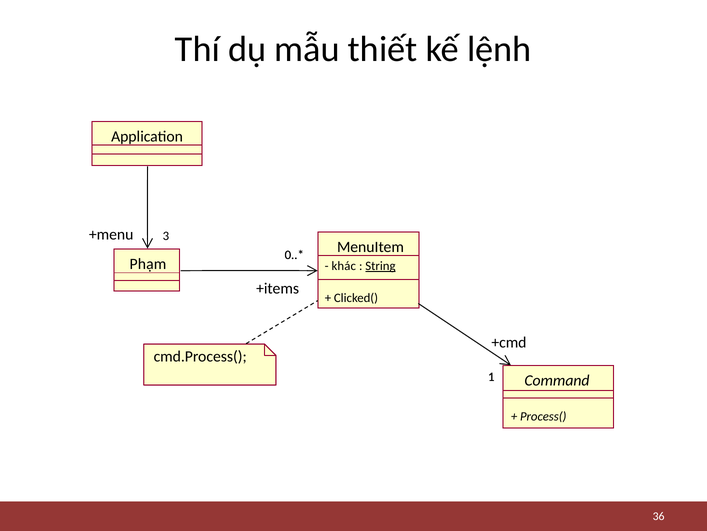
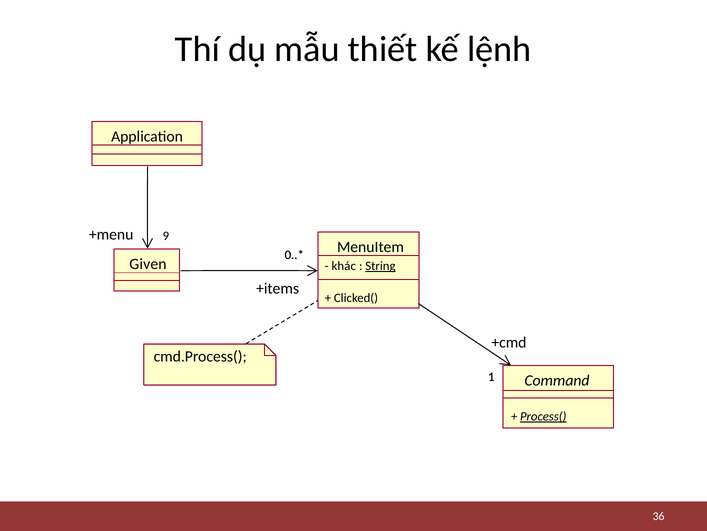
3: 3 -> 9
Phạm: Phạm -> Given
Process( underline: none -> present
